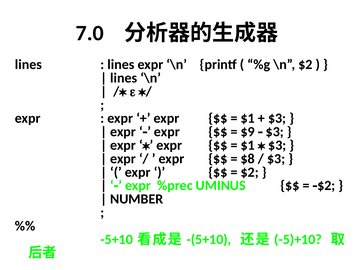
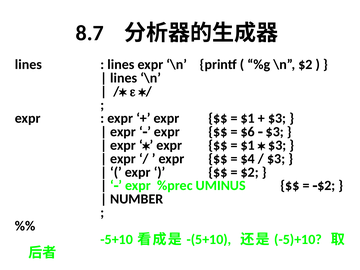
7.0: 7.0 -> 8.7
$9: $9 -> $6
$8: $8 -> $4
